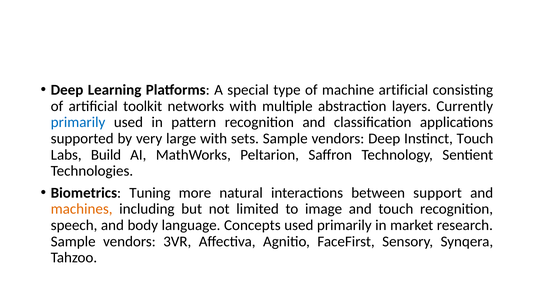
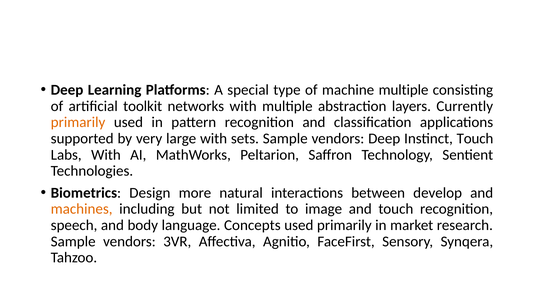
machine artificial: artificial -> multiple
primarily at (78, 122) colour: blue -> orange
Labs Build: Build -> With
Tuning: Tuning -> Design
support: support -> develop
